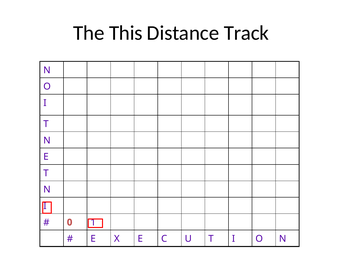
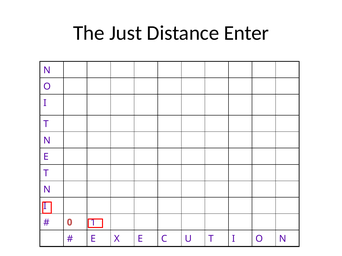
This: This -> Just
Track: Track -> Enter
